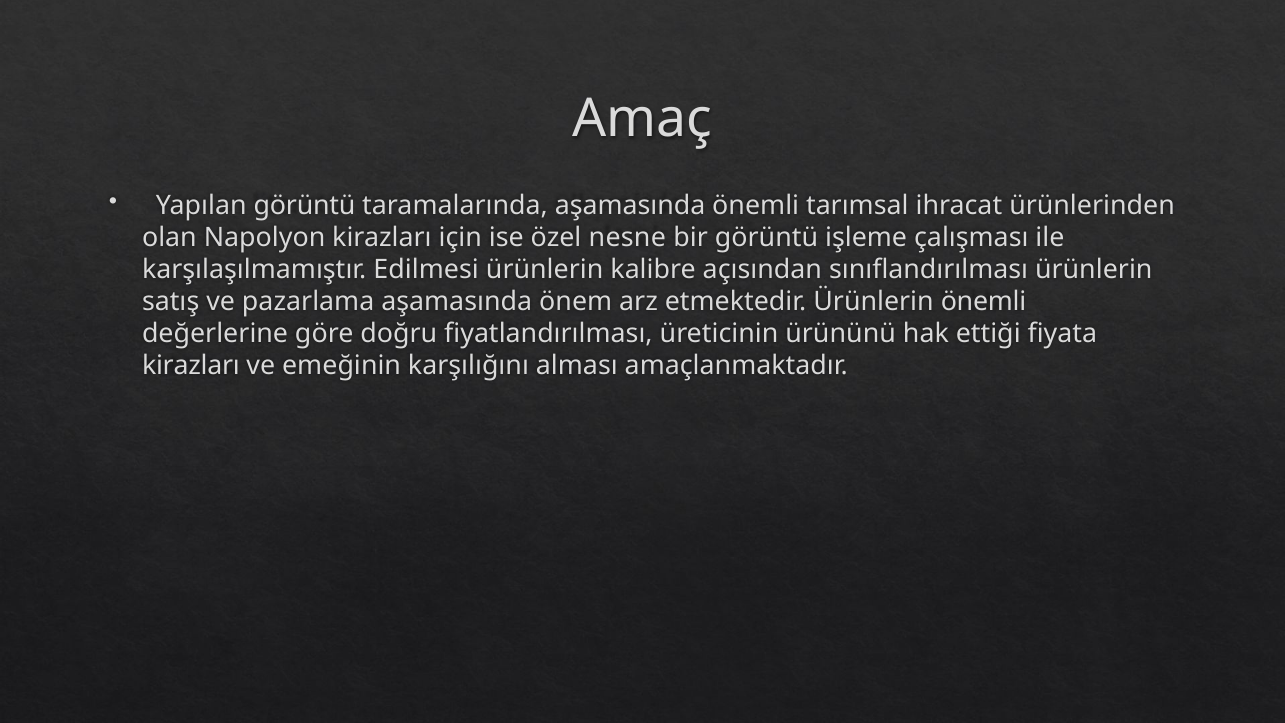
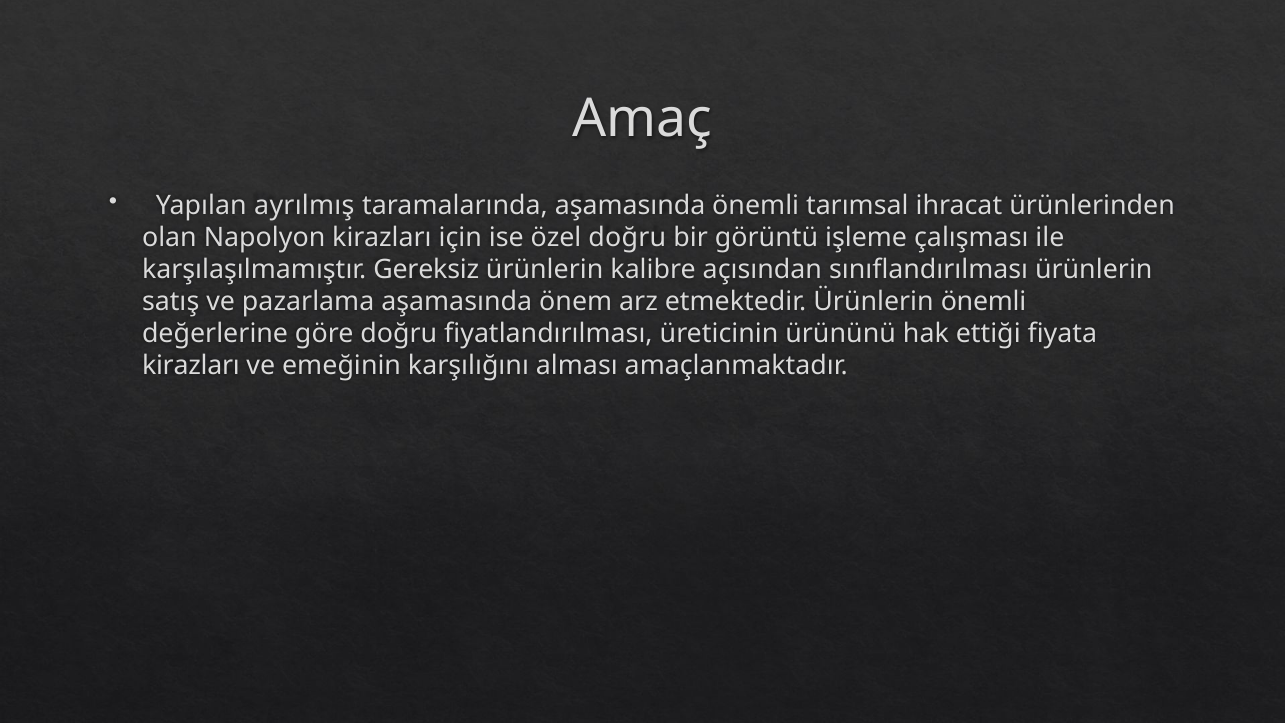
Yapılan görüntü: görüntü -> ayrılmış
özel nesne: nesne -> doğru
Edilmesi: Edilmesi -> Gereksiz
